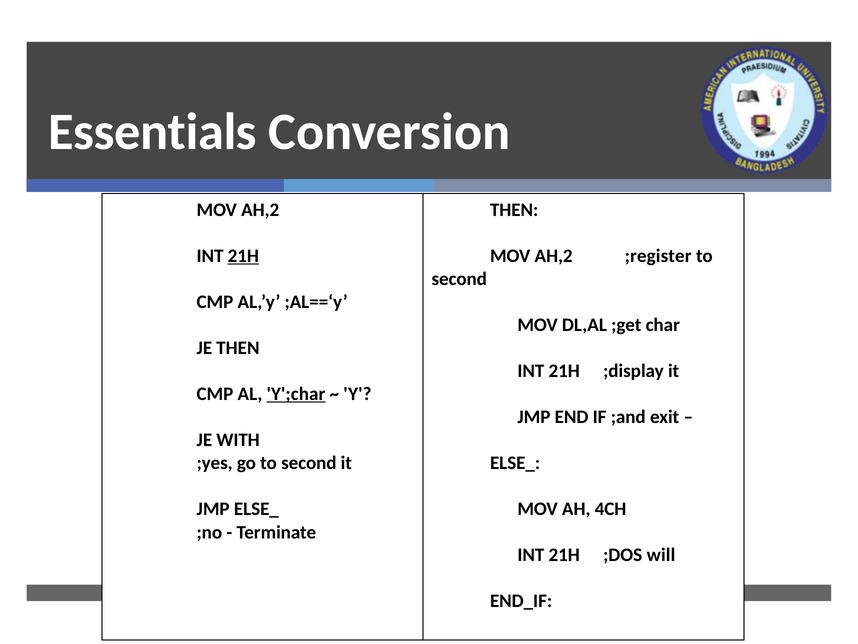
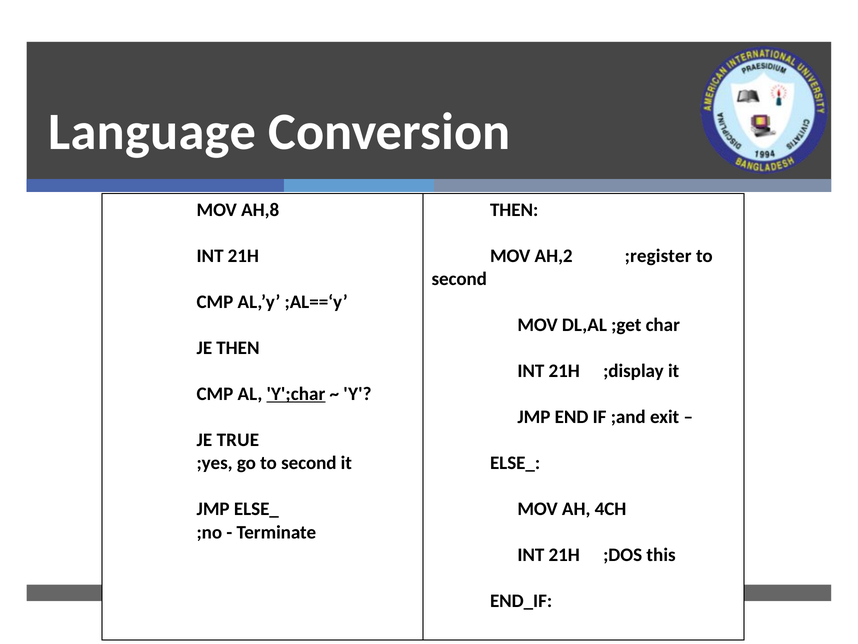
Essentials: Essentials -> Language
AH,2 at (260, 210): AH,2 -> AH,8
21H at (243, 256) underline: present -> none
WITH: WITH -> TRUE
will: will -> this
